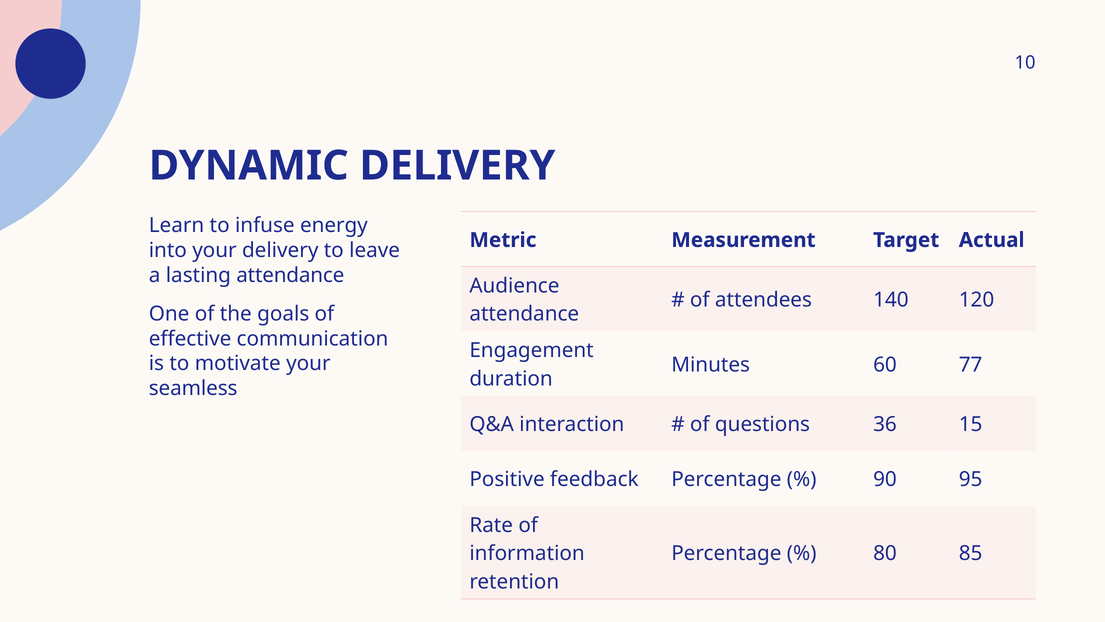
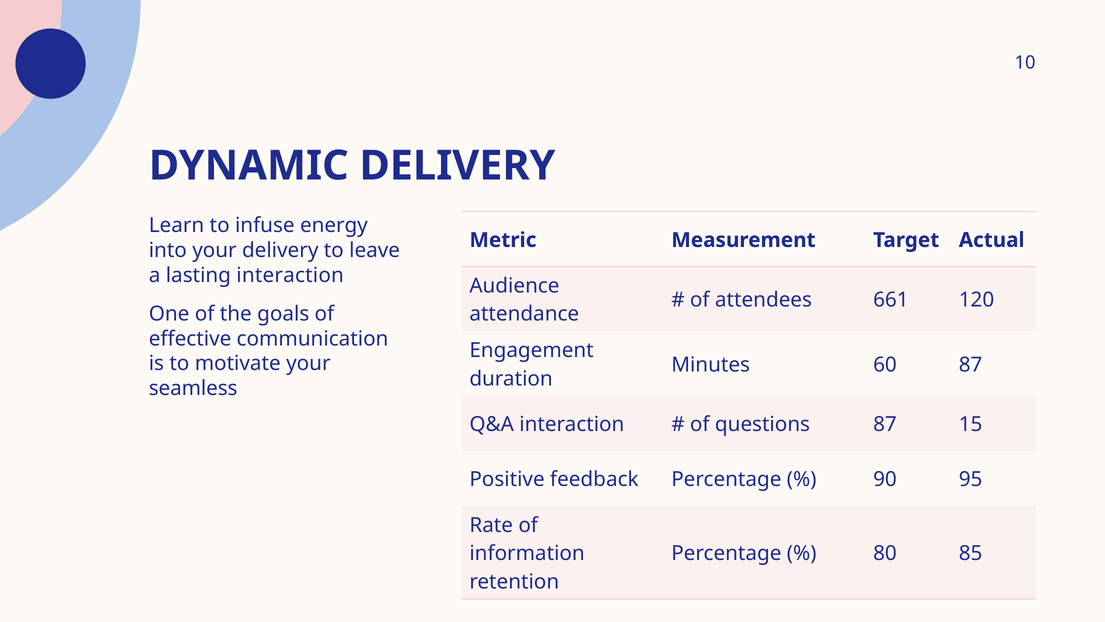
lasting attendance: attendance -> interaction
140: 140 -> 661
60 77: 77 -> 87
questions 36: 36 -> 87
